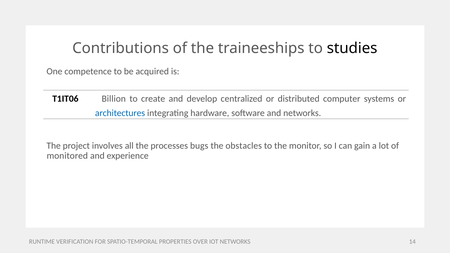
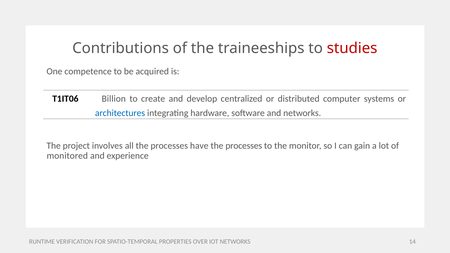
studies colour: black -> red
bugs: bugs -> have
obstacles at (244, 146): obstacles -> processes
